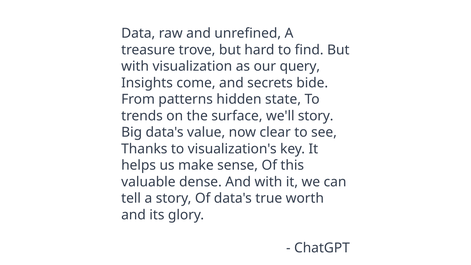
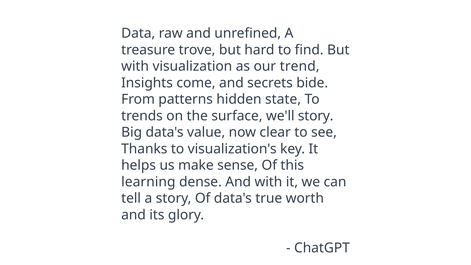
query: query -> trend
valuable: valuable -> learning
